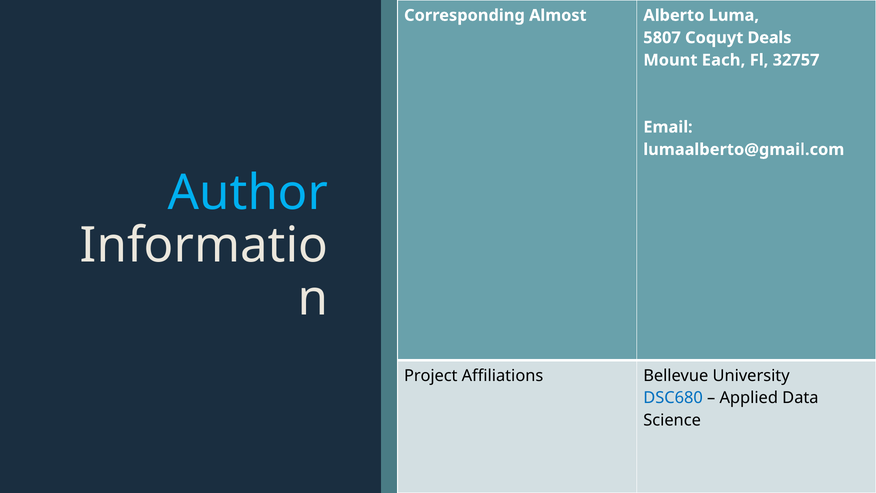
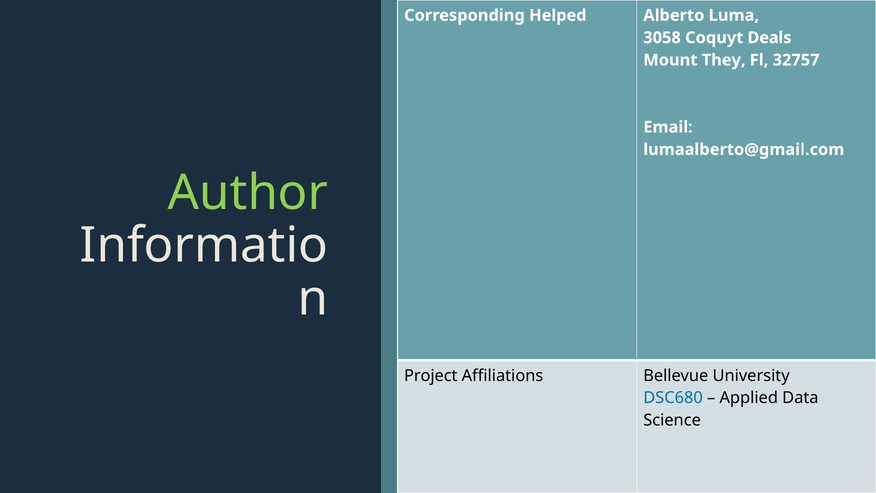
Almost: Almost -> Helped
5807: 5807 -> 3058
Each: Each -> They
Author colour: light blue -> light green
